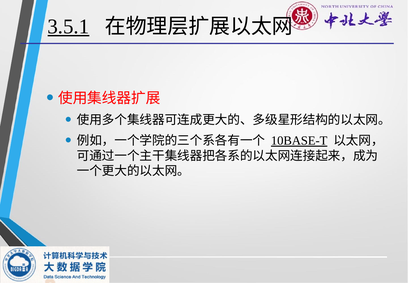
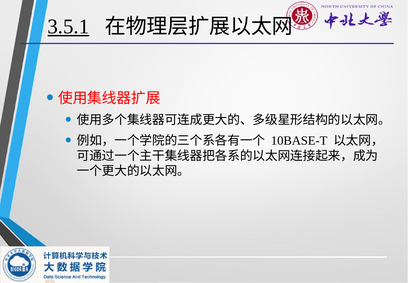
10BASE-T underline: present -> none
